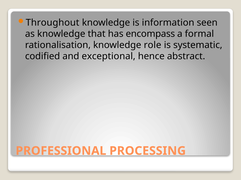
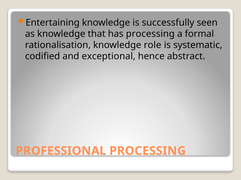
Throughout: Throughout -> Entertaining
information: information -> successfully
has encompass: encompass -> processing
